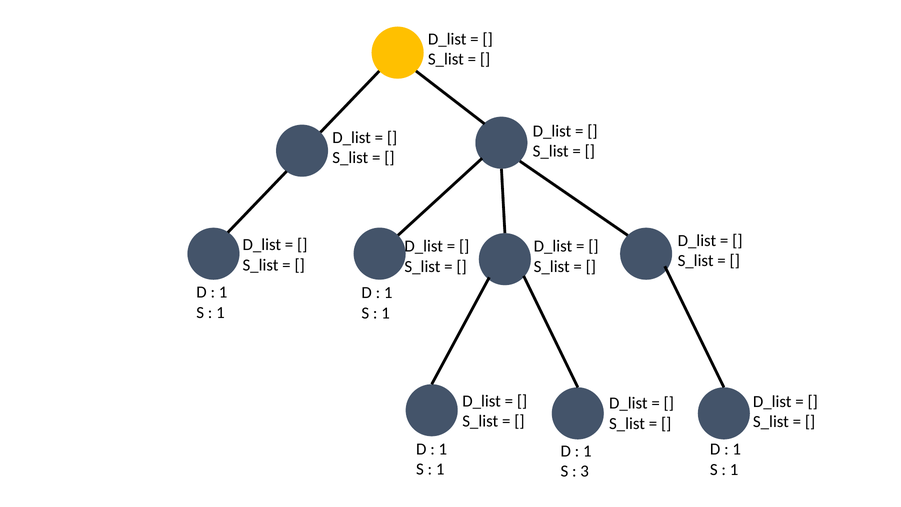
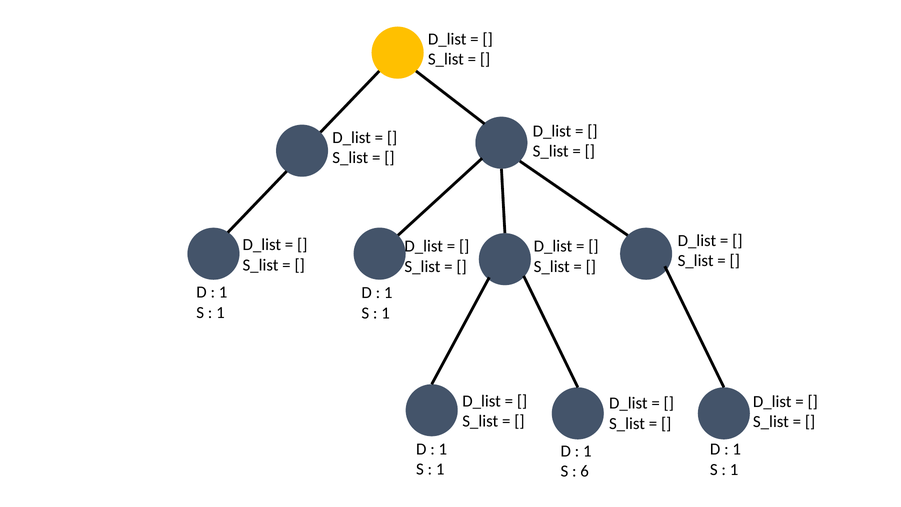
3: 3 -> 6
